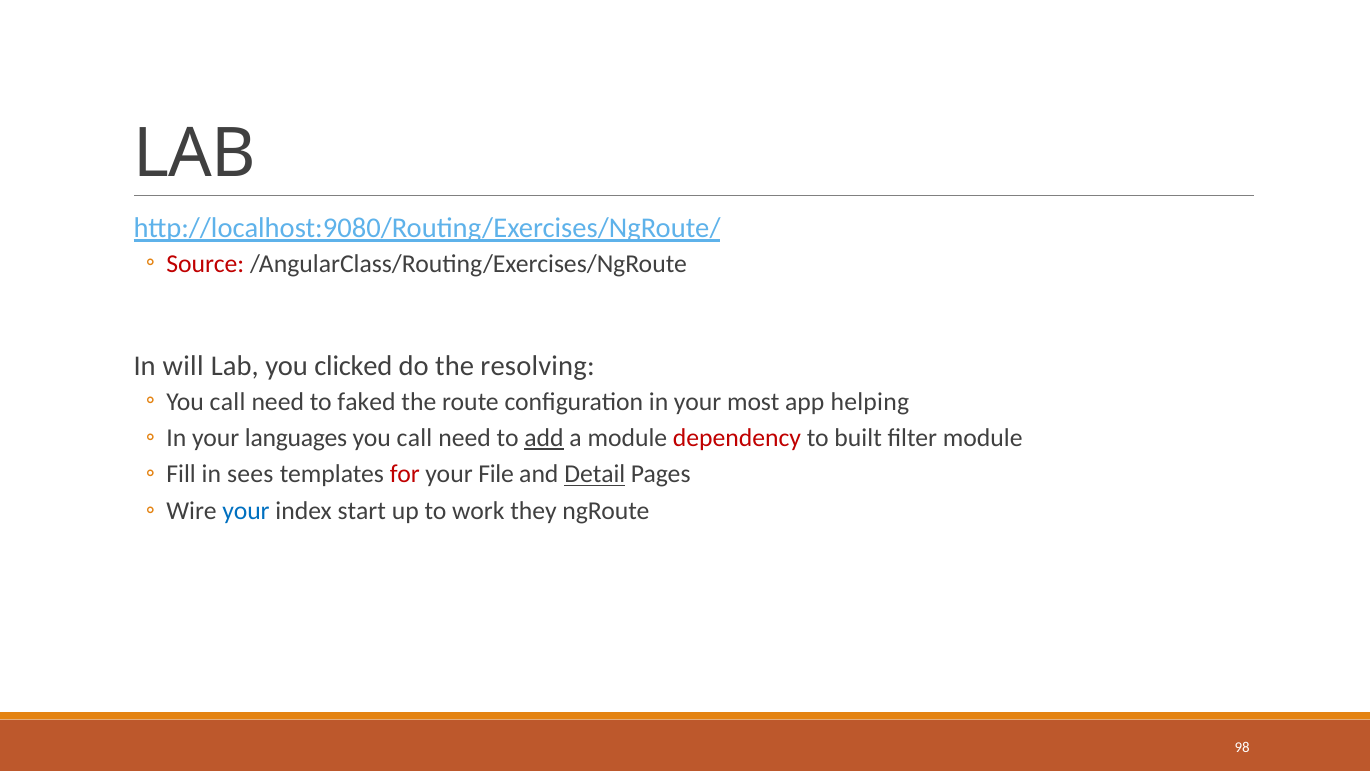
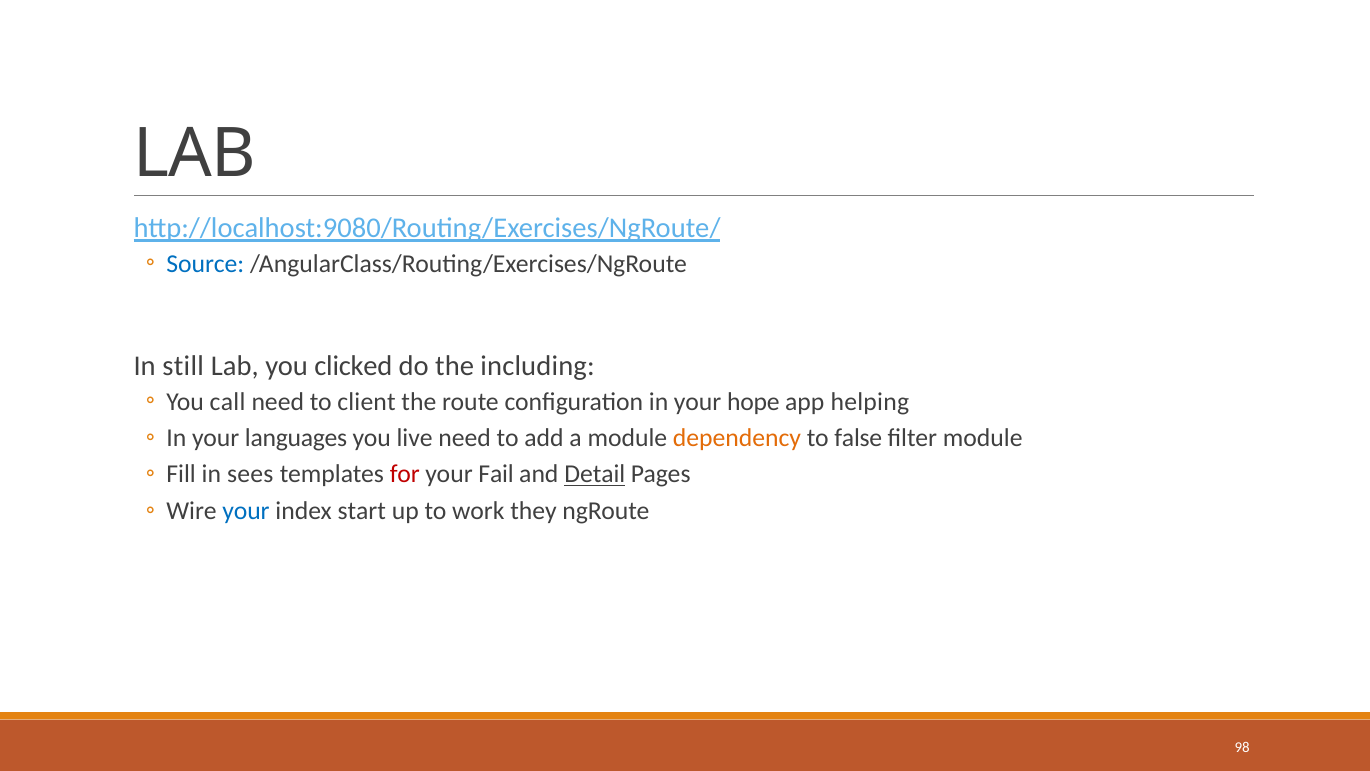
Source colour: red -> blue
will: will -> still
resolving: resolving -> including
faked: faked -> client
most: most -> hope
call at (415, 438): call -> live
add underline: present -> none
dependency colour: red -> orange
built: built -> false
File: File -> Fail
